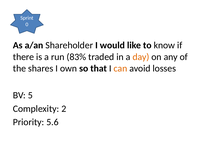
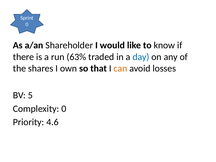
83%: 83% -> 63%
day colour: orange -> blue
Complexity 2: 2 -> 0
5.6: 5.6 -> 4.6
